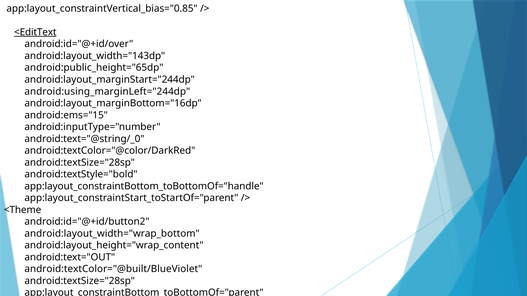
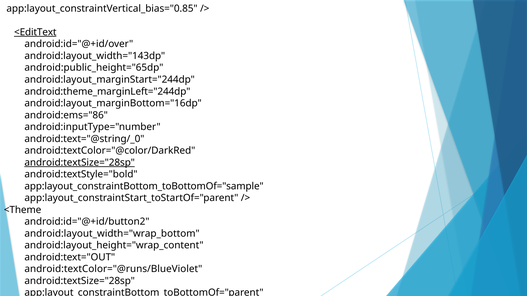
android:using_marginLeft="244dp: android:using_marginLeft="244dp -> android:theme_marginLeft="244dp
android:ems="15: android:ems="15 -> android:ems="86
android:textSize="28sp at (80, 163) underline: none -> present
app:layout_constraintBottom_toBottomOf="handle: app:layout_constraintBottom_toBottomOf="handle -> app:layout_constraintBottom_toBottomOf="sample
android:textColor="@built/BlueViolet: android:textColor="@built/BlueViolet -> android:textColor="@runs/BlueViolet
